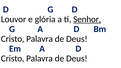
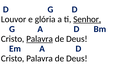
Palavra at (40, 39) underline: none -> present
